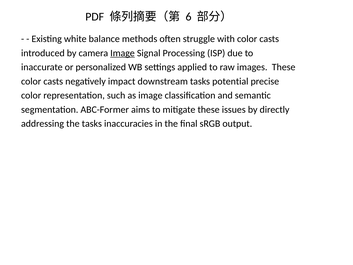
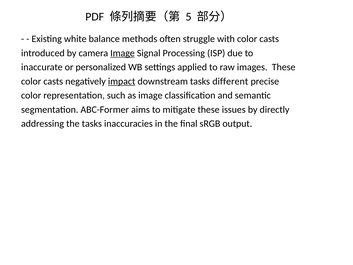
6: 6 -> 5
impact underline: none -> present
potential: potential -> different
